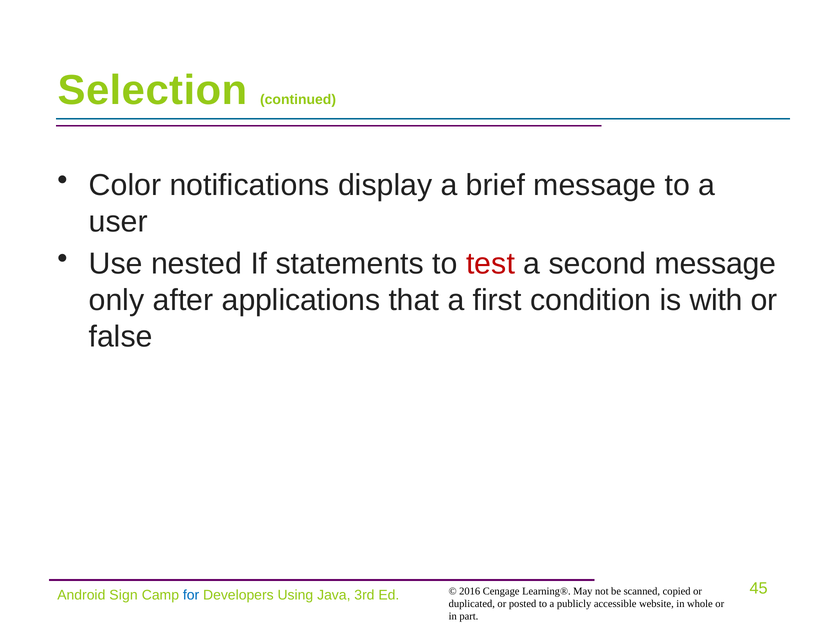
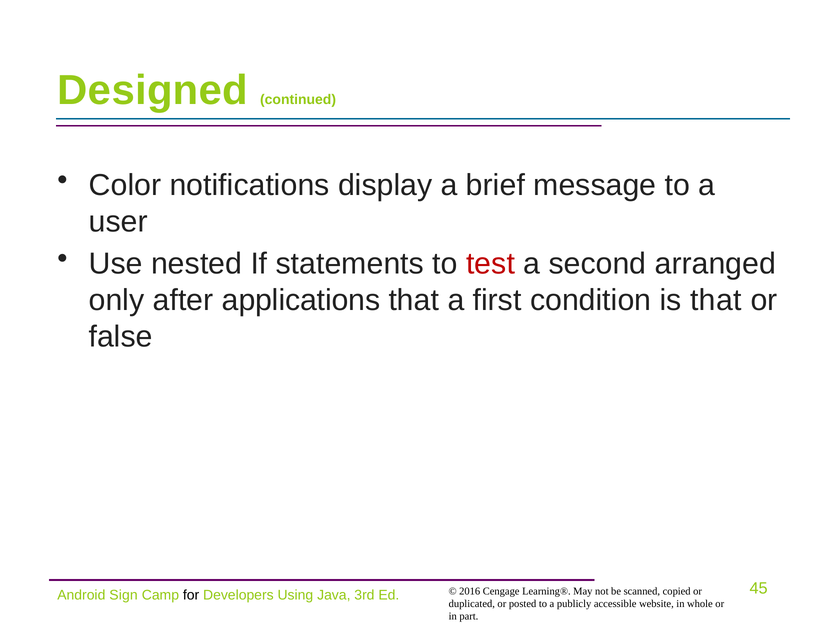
Selection: Selection -> Designed
second message: message -> arranged
is with: with -> that
for colour: blue -> black
